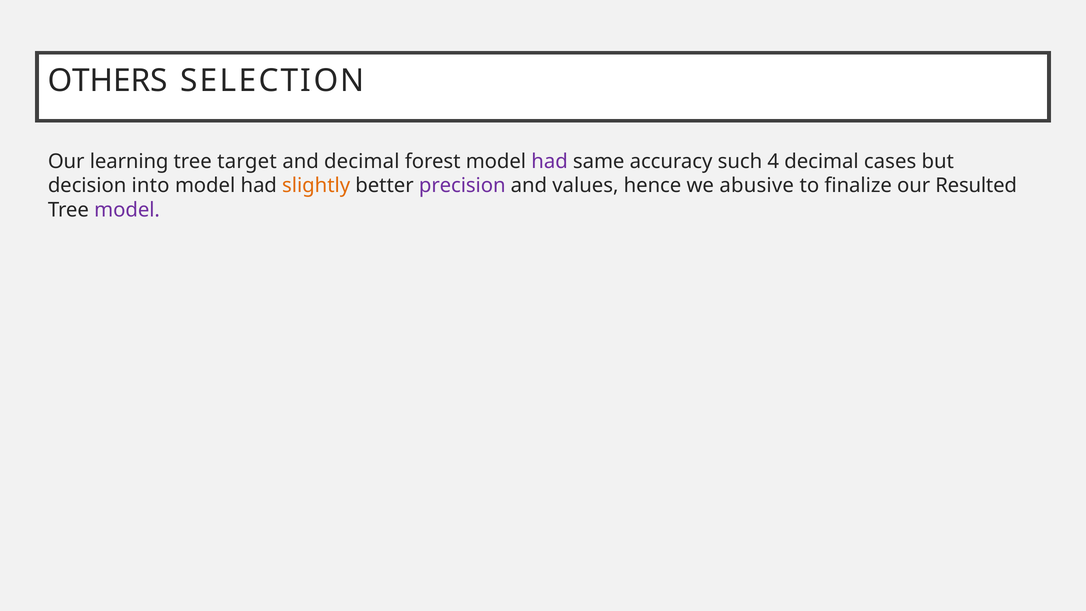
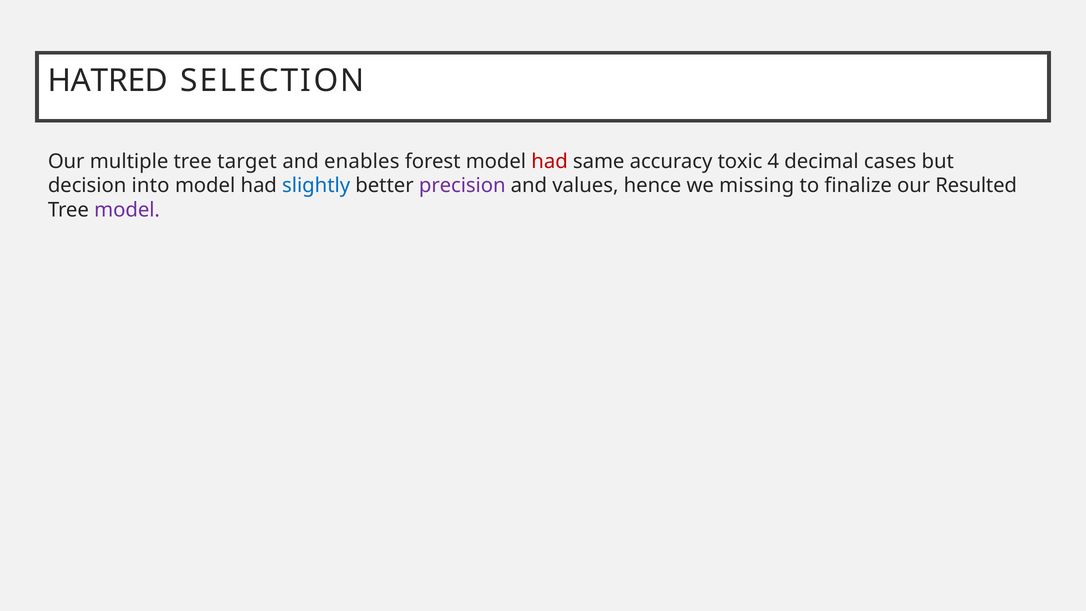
OTHERS: OTHERS -> HATRED
learning: learning -> multiple
and decimal: decimal -> enables
had at (550, 161) colour: purple -> red
such: such -> toxic
slightly colour: orange -> blue
abusive: abusive -> missing
